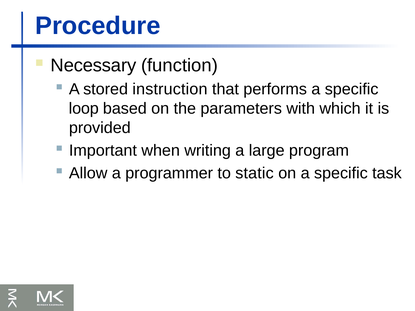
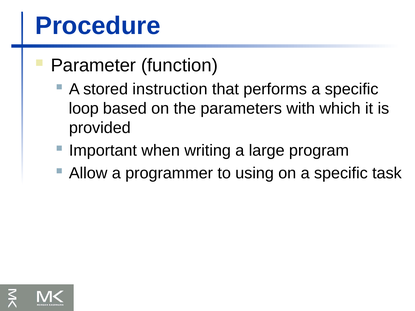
Necessary: Necessary -> Parameter
static: static -> using
